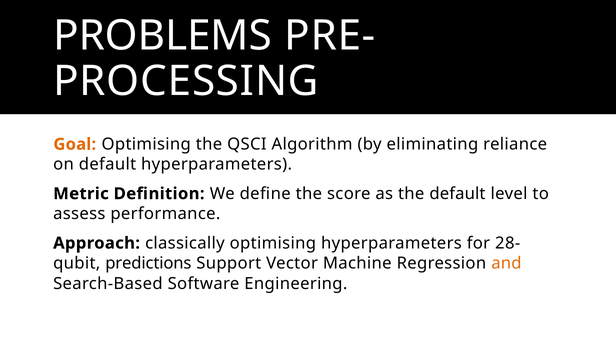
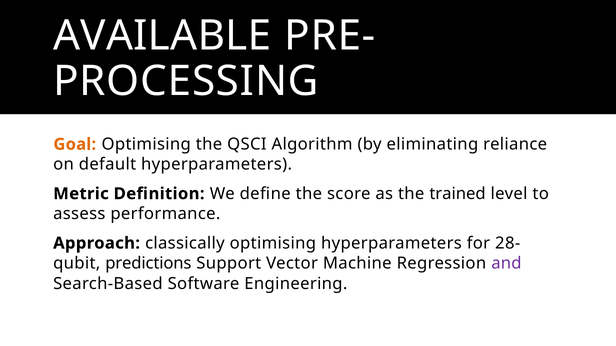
PROBLEMS: PROBLEMS -> AVAILABLE
the default: default -> trained
and colour: orange -> purple
